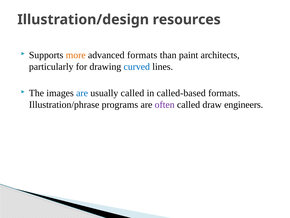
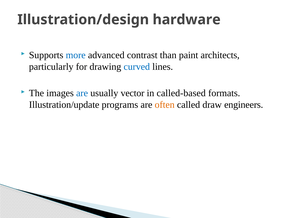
resources: resources -> hardware
more colour: orange -> blue
advanced formats: formats -> contrast
usually called: called -> vector
Illustration/phrase: Illustration/phrase -> Illustration/update
often colour: purple -> orange
